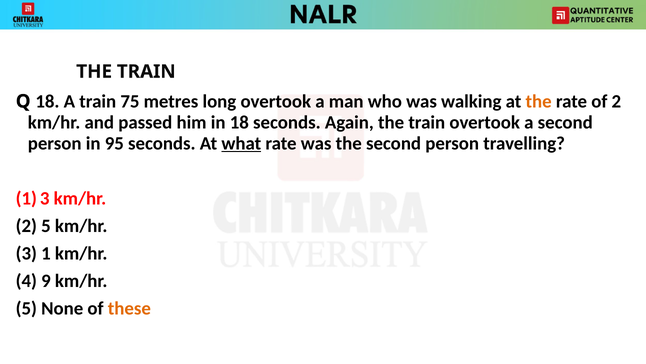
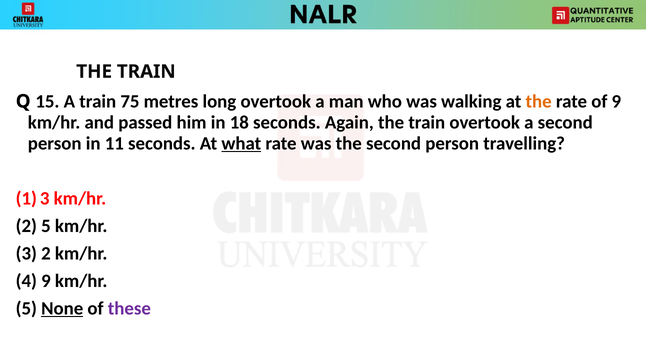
Q 18: 18 -> 15
of 2: 2 -> 9
95: 95 -> 11
3 1: 1 -> 2
None underline: none -> present
these colour: orange -> purple
